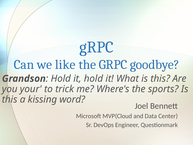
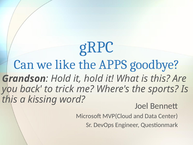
the GRPC: GRPC -> APPS
your: your -> back
